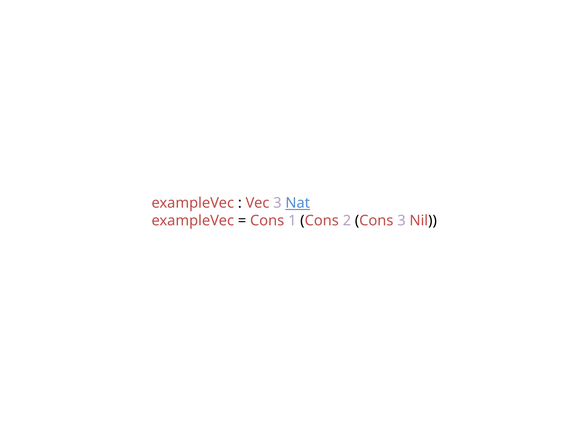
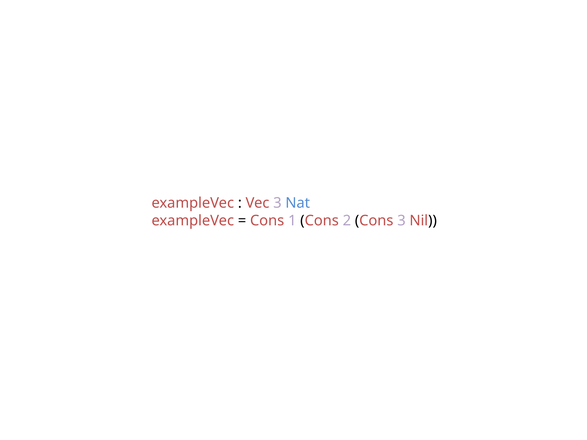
Nat underline: present -> none
